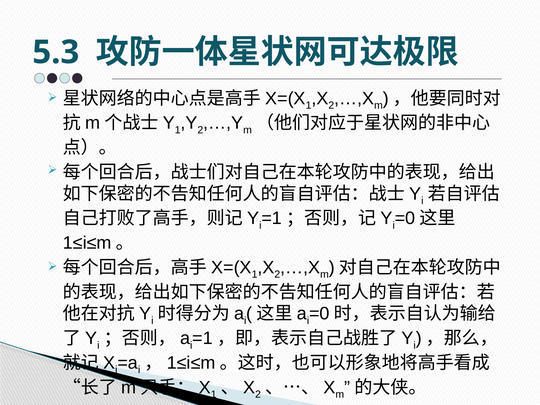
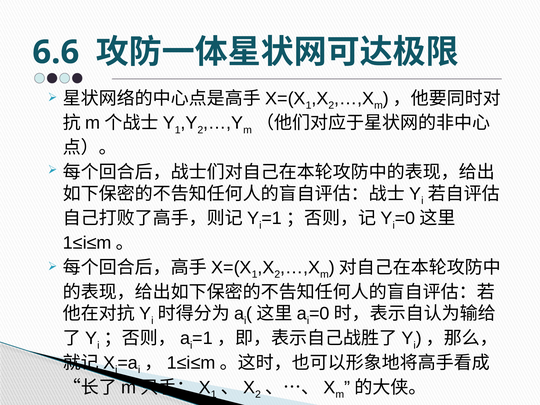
5.3: 5.3 -> 6.6
